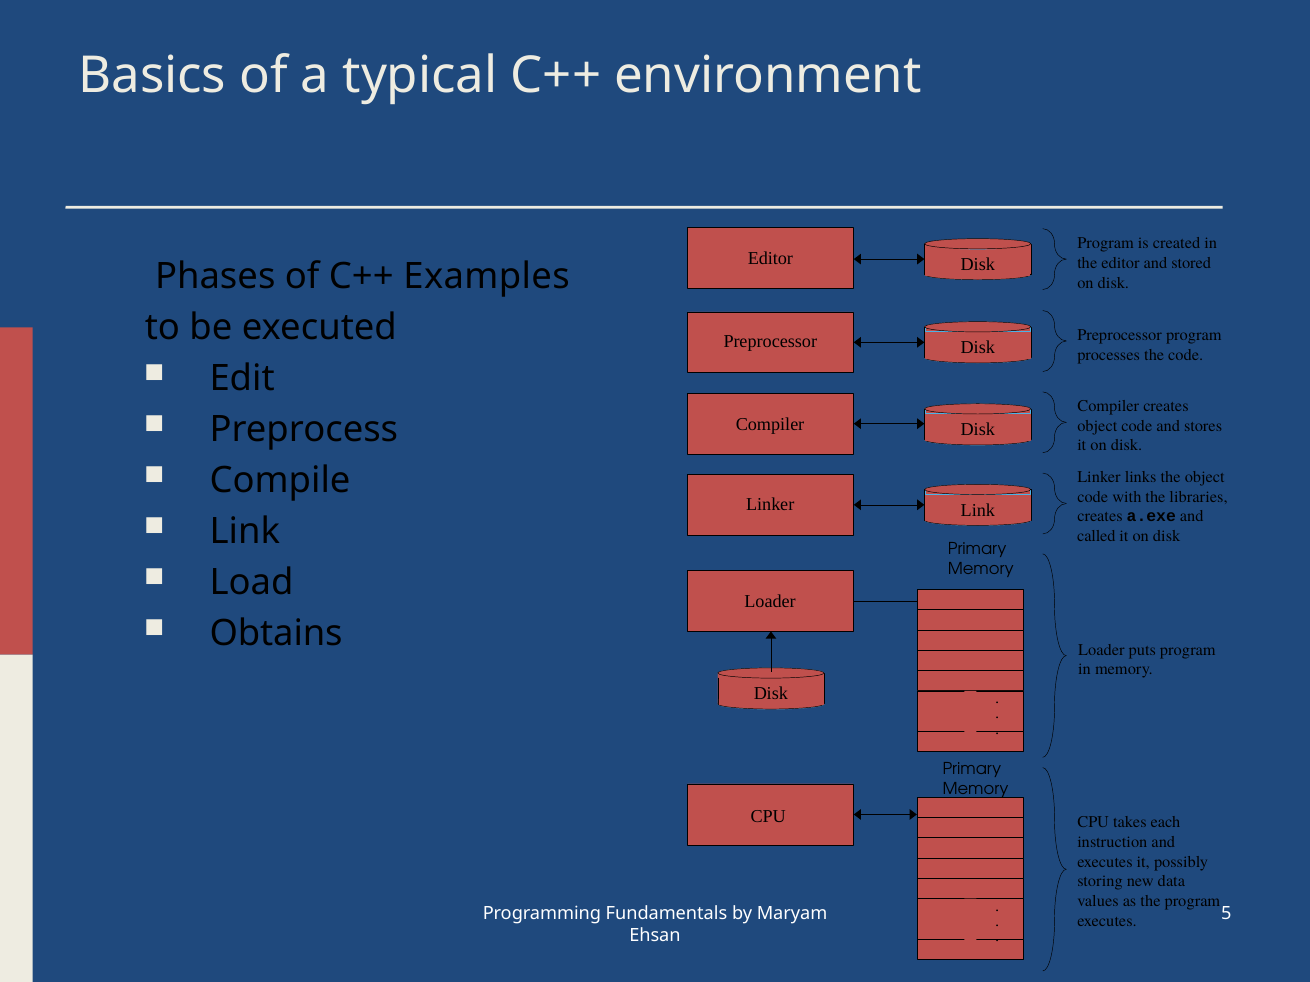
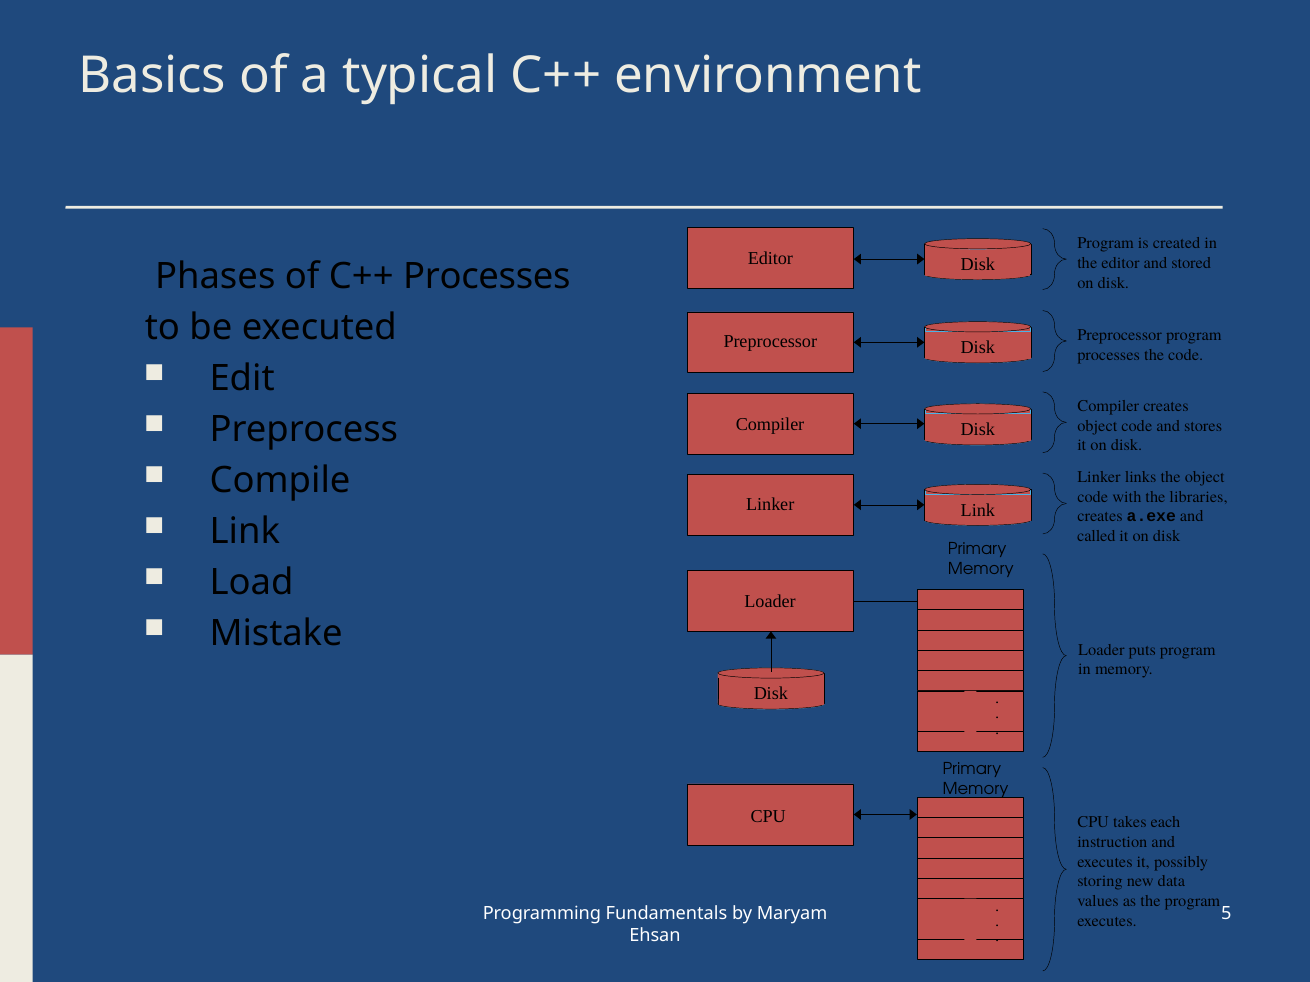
C++ Examples: Examples -> Processes
Obtains: Obtains -> Mistake
